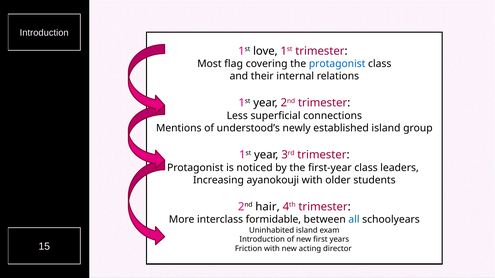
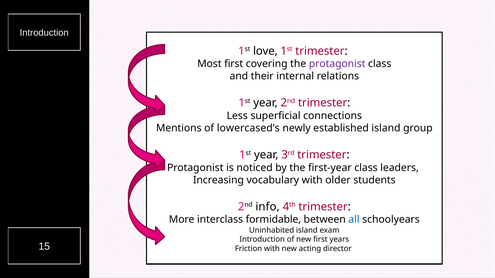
Most flag: flag -> first
protagonist at (337, 64) colour: blue -> purple
understood’s: understood’s -> lowercased’s
ayanokouji: ayanokouji -> vocabulary
hair: hair -> info
